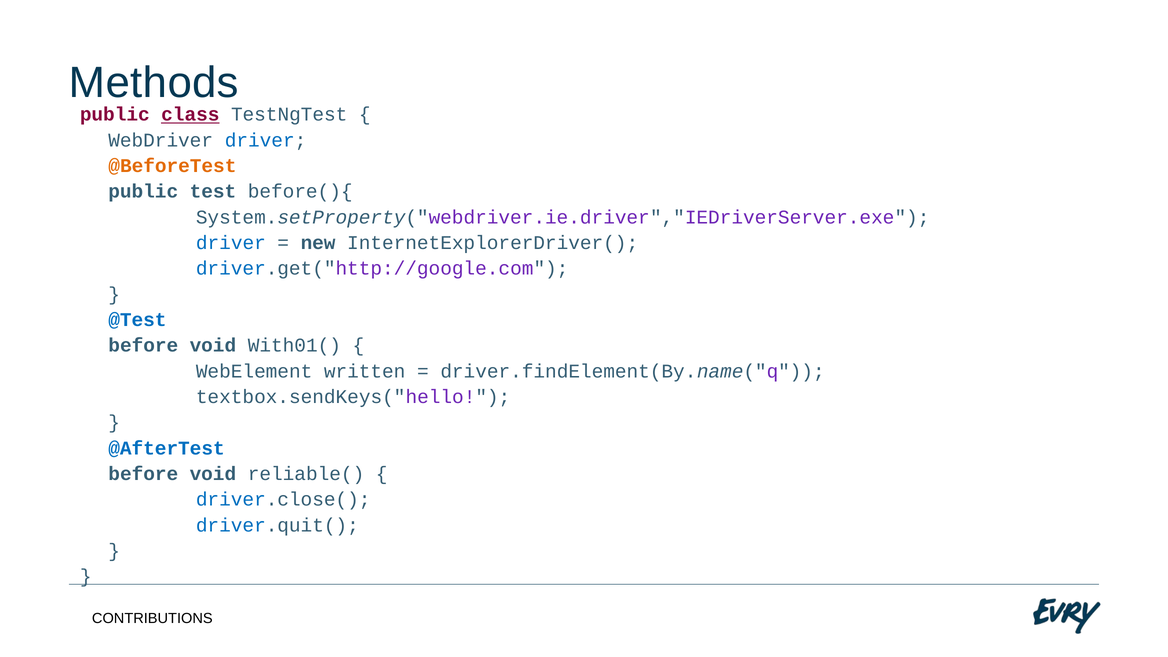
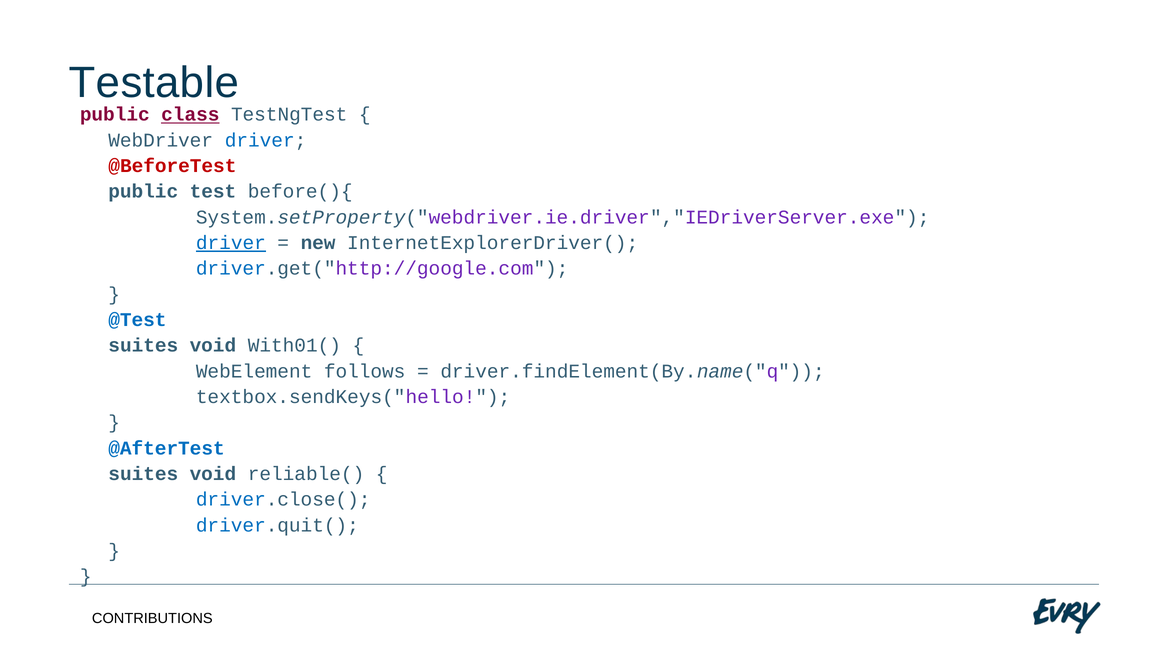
Methods: Methods -> Testable
@BeforeTest colour: orange -> red
driver at (231, 243) underline: none -> present
before at (143, 345): before -> suites
written: written -> follows
before at (143, 474): before -> suites
